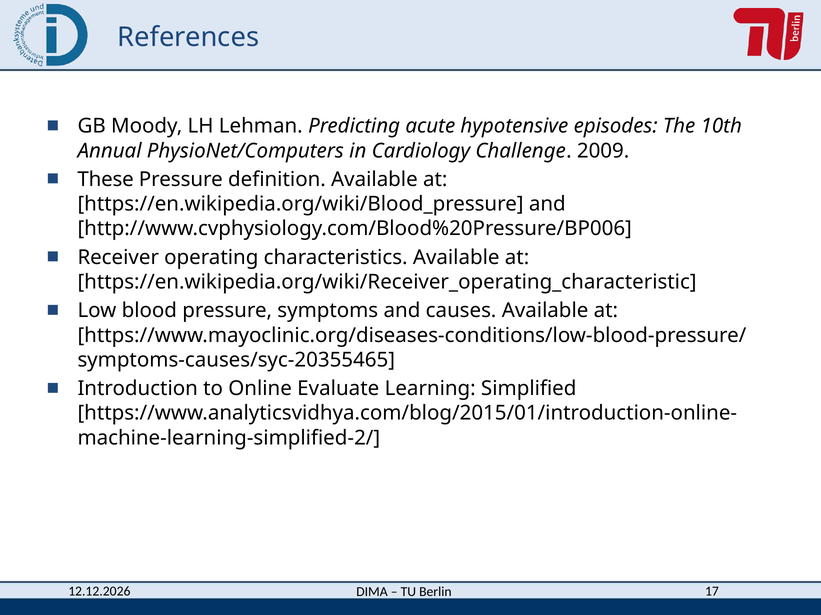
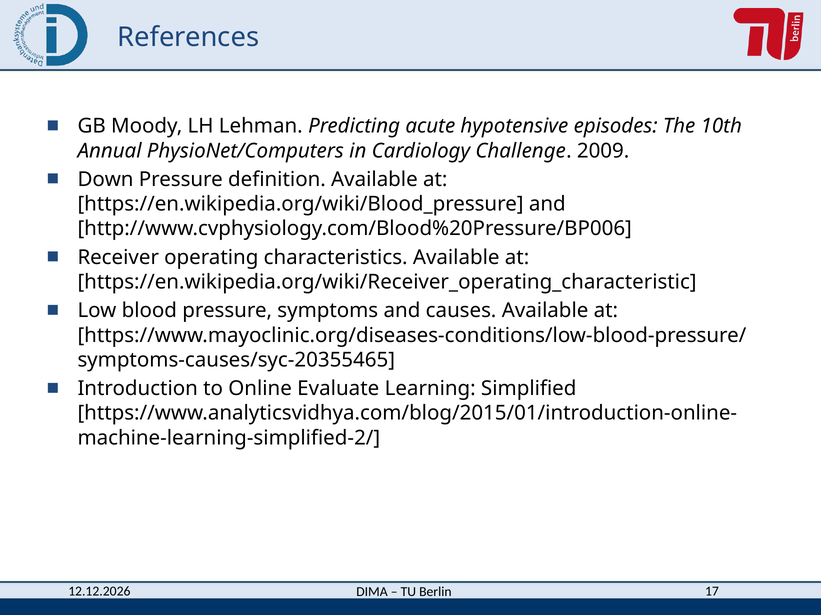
These: These -> Down
